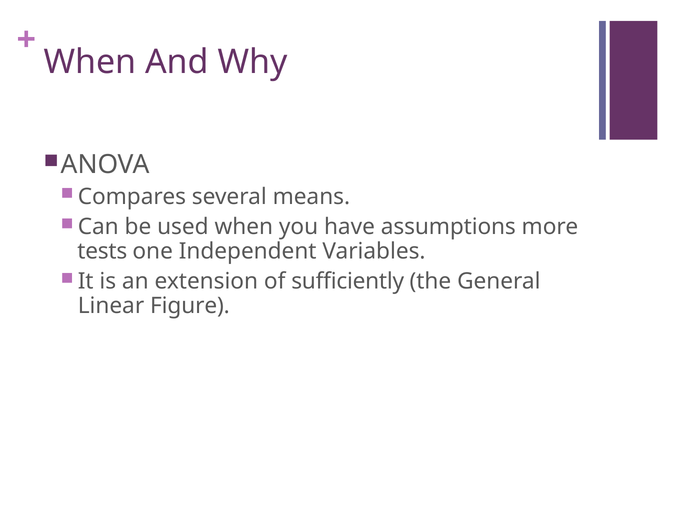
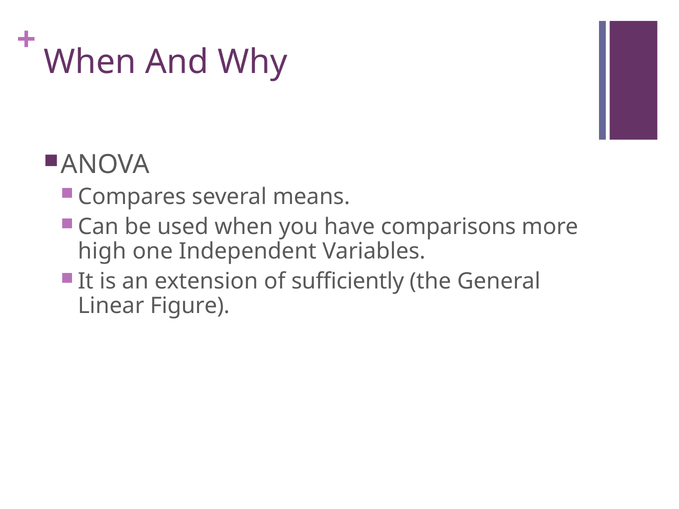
assumptions: assumptions -> comparisons
tests: tests -> high
